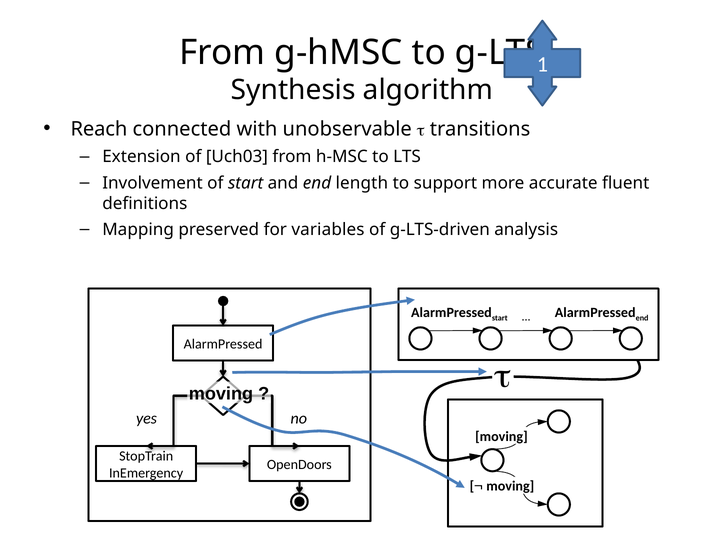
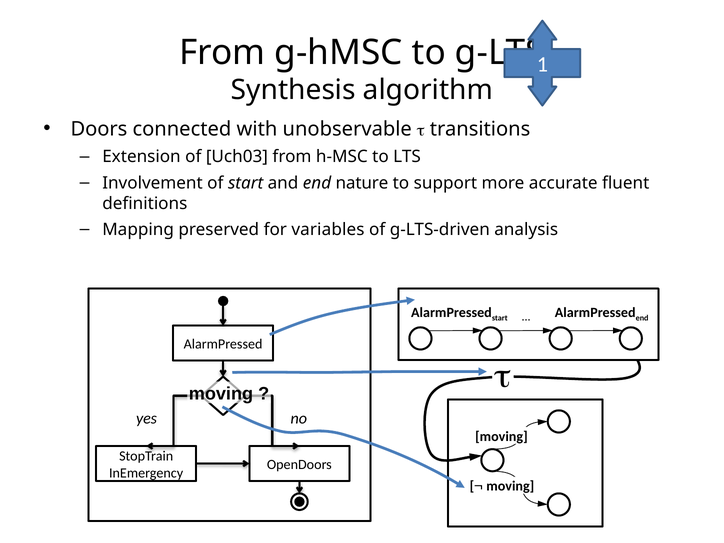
Reach: Reach -> Doors
length: length -> nature
